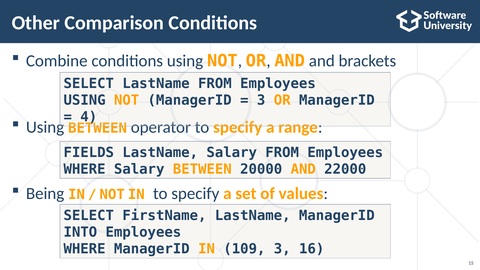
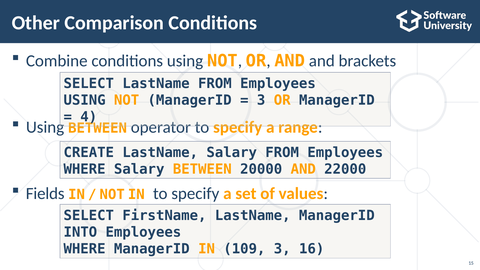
FIELDS: FIELDS -> CREATE
Being: Being -> Fields
